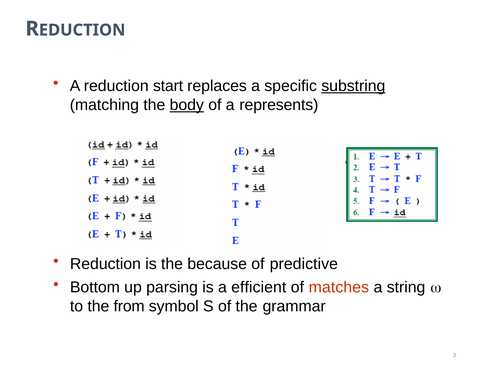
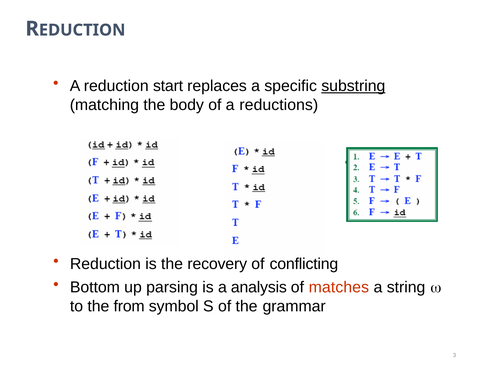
body underline: present -> none
represents: represents -> reductions
because: because -> recovery
predictive: predictive -> conflicting
efficient: efficient -> analysis
